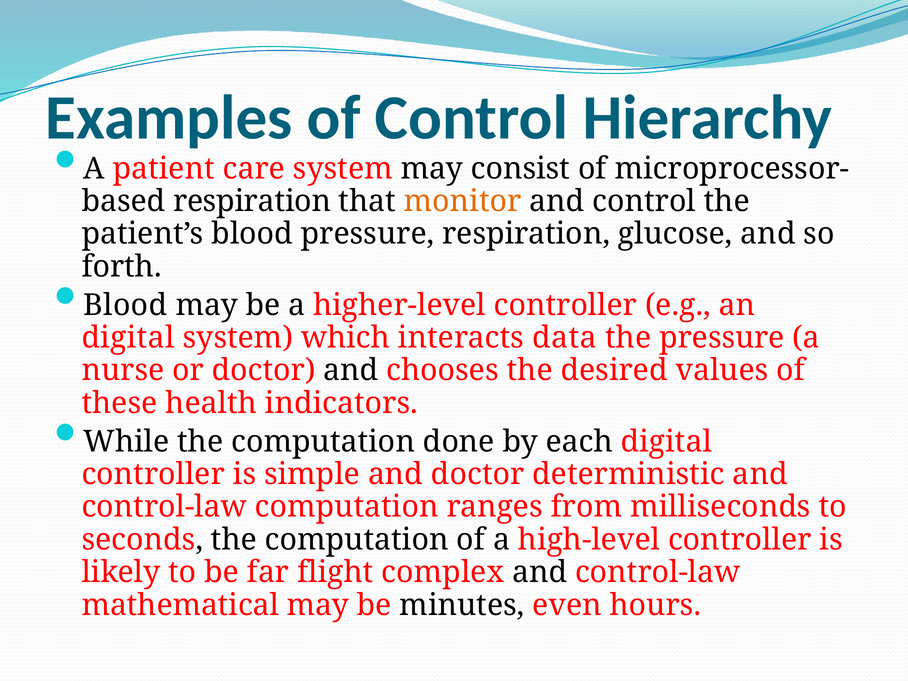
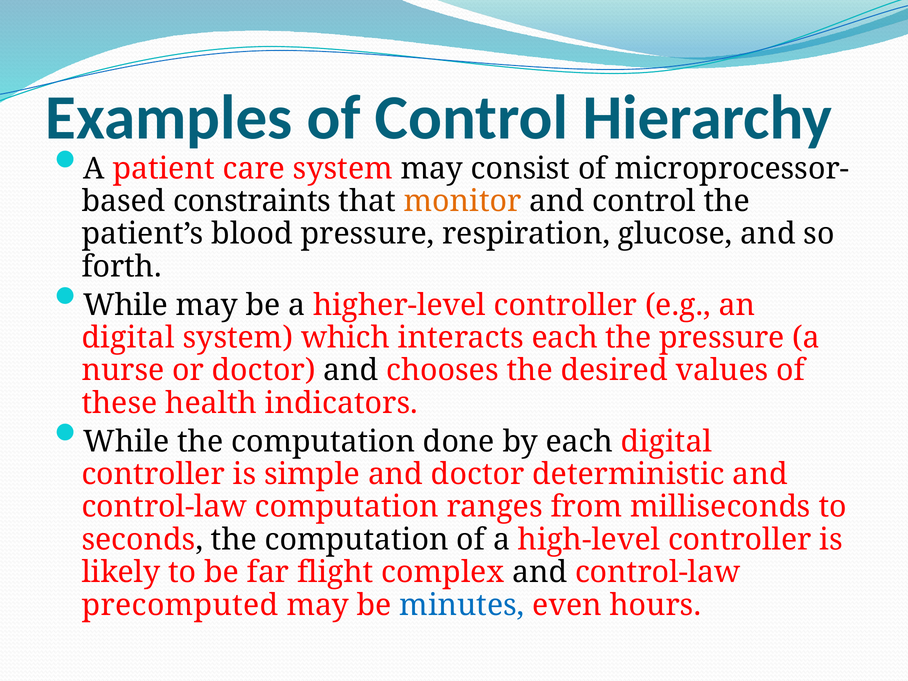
respiration at (252, 201): respiration -> constraints
Blood at (125, 305): Blood -> While
interacts data: data -> each
mathematical: mathematical -> precomputed
minutes colour: black -> blue
